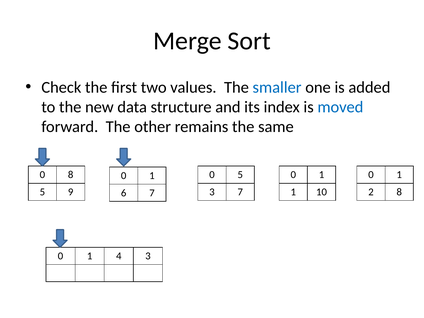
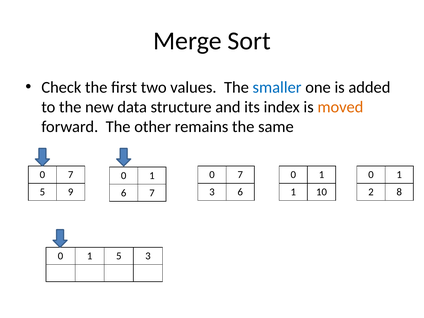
moved colour: blue -> orange
8 at (71, 175): 8 -> 7
5 at (240, 175): 5 -> 7
3 7: 7 -> 6
1 4: 4 -> 5
